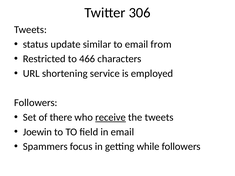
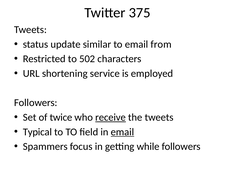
306: 306 -> 375
466: 466 -> 502
there: there -> twice
Joewin: Joewin -> Typical
email at (122, 132) underline: none -> present
